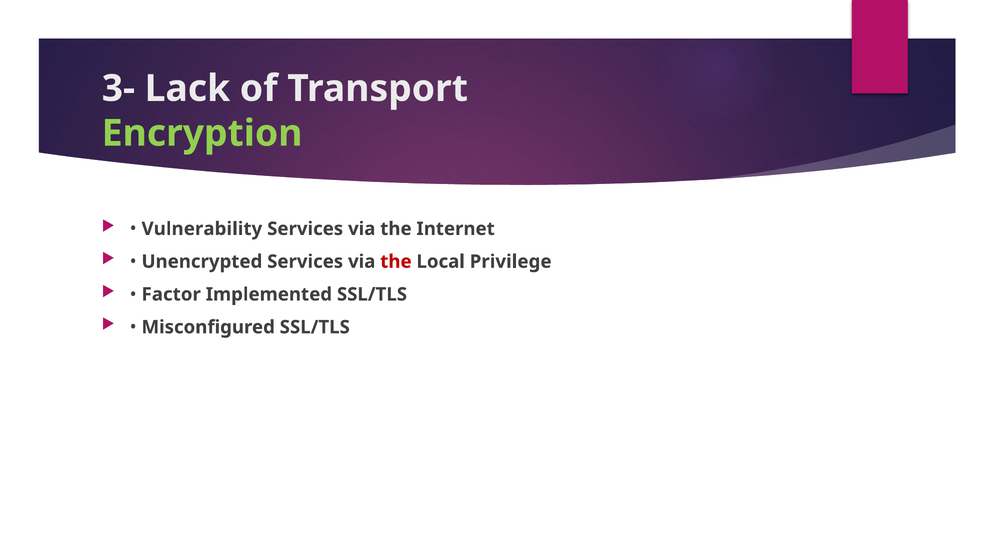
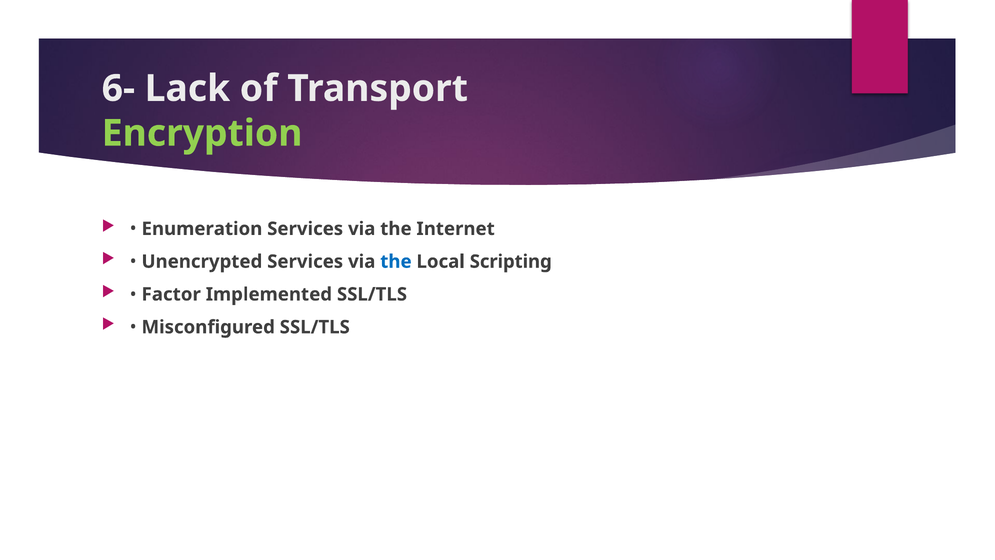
3-: 3- -> 6-
Vulnerability: Vulnerability -> Enumeration
the at (396, 261) colour: red -> blue
Privilege: Privilege -> Scripting
